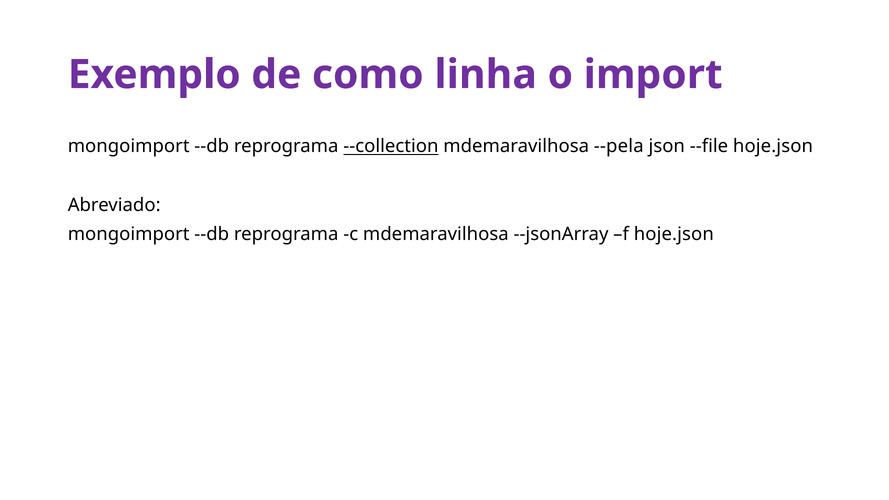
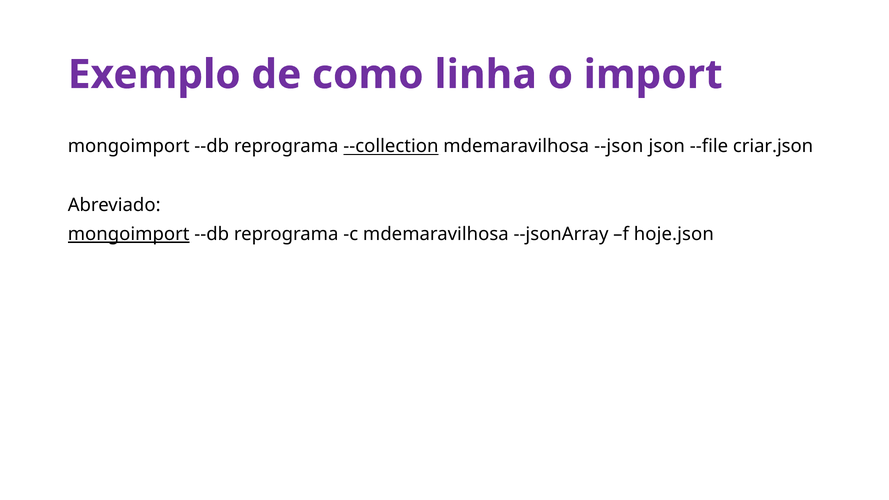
--pela: --pela -> --json
--file hoje.json: hoje.json -> criar.json
mongoimport at (129, 234) underline: none -> present
